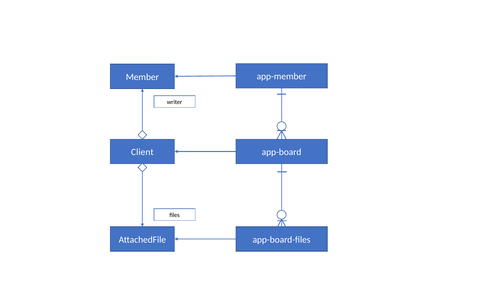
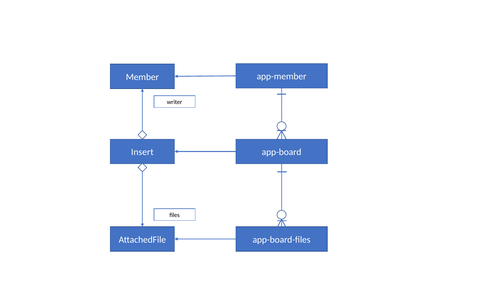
Client: Client -> Insert
